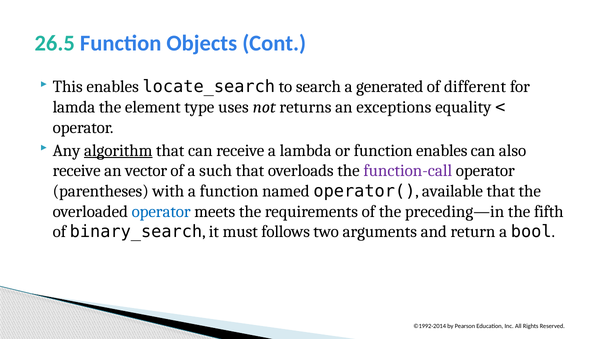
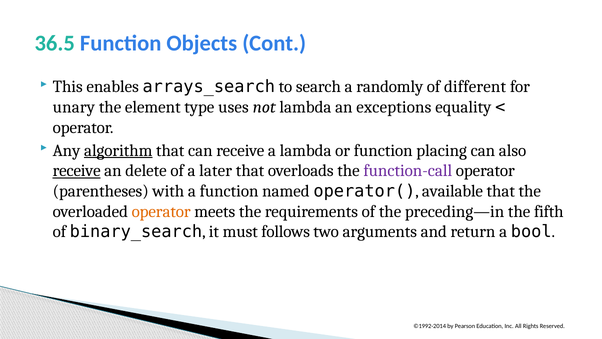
26.5: 26.5 -> 36.5
locate_search: locate_search -> arrays_search
generated: generated -> randomly
lamda: lamda -> unary
not returns: returns -> lambda
function enables: enables -> placing
receive at (77, 171) underline: none -> present
vector: vector -> delete
such: such -> later
operator at (161, 211) colour: blue -> orange
